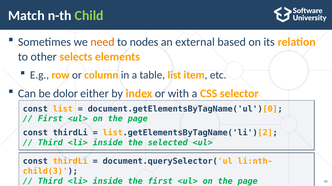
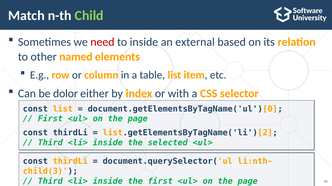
need colour: orange -> red
to nodes: nodes -> inside
selects: selects -> named
